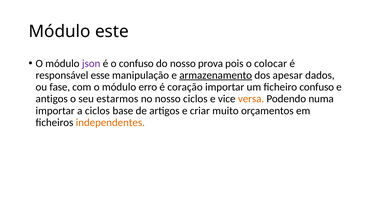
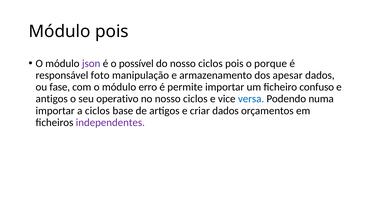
Módulo este: este -> pois
o confuso: confuso -> possível
do nosso prova: prova -> ciclos
colocar: colocar -> porque
esse: esse -> foto
armazenamento underline: present -> none
coração: coração -> permite
estarmos: estarmos -> operativo
versa colour: orange -> blue
criar muito: muito -> dados
independentes colour: orange -> purple
